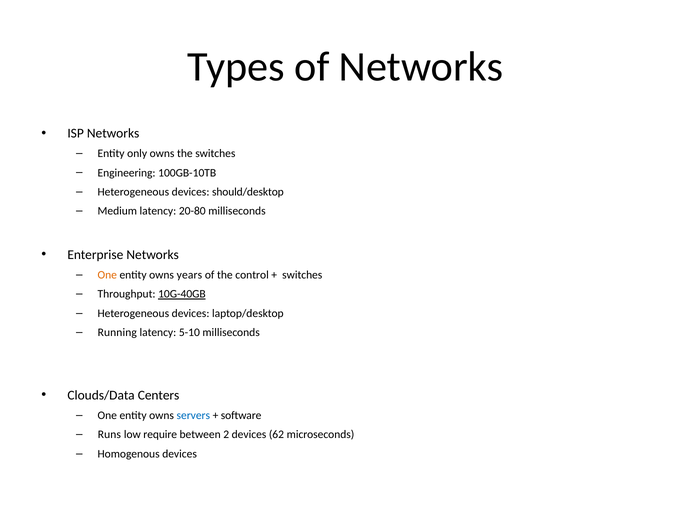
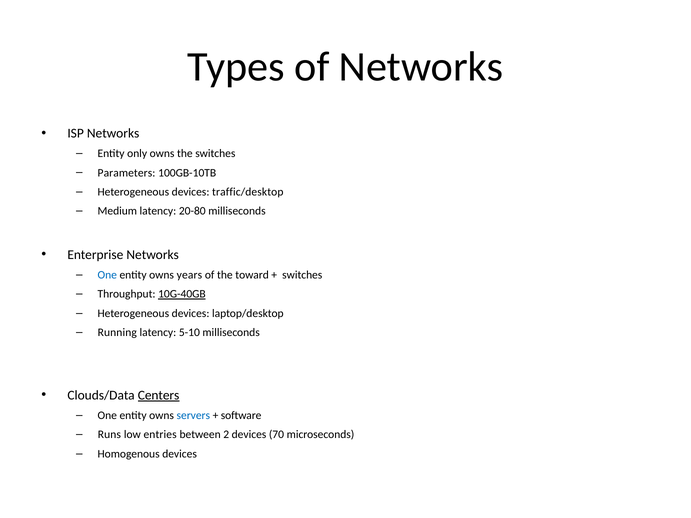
Engineering: Engineering -> Parameters
should/desktop: should/desktop -> traffic/desktop
One at (107, 275) colour: orange -> blue
control: control -> toward
Centers underline: none -> present
require: require -> entries
62: 62 -> 70
